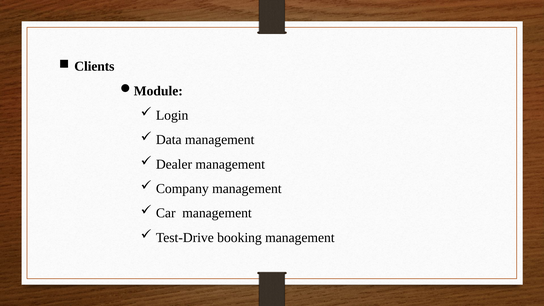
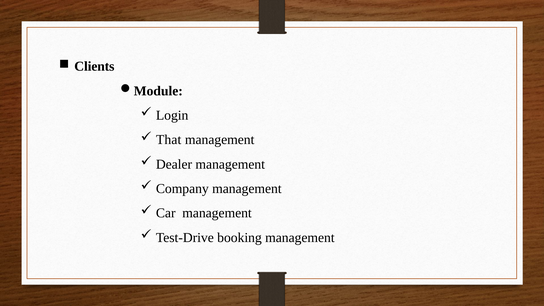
Data: Data -> That
